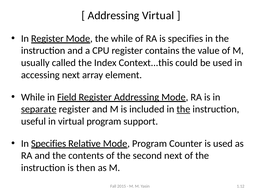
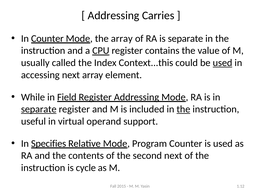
Addressing Virtual: Virtual -> Carries
In Register: Register -> Counter
the while: while -> array
is specifies: specifies -> separate
CPU underline: none -> present
used at (223, 63) underline: none -> present
virtual program: program -> operand
then: then -> cycle
